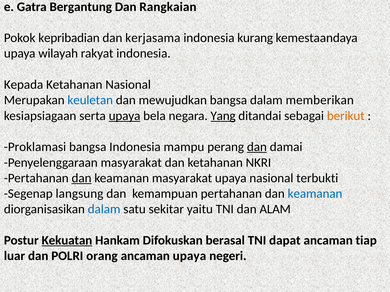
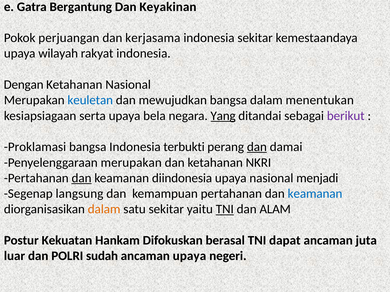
Rangkaian: Rangkaian -> Keyakinan
kepribadian: kepribadian -> perjuangan
indonesia kurang: kurang -> sekitar
Kepada: Kepada -> Dengan
memberikan: memberikan -> menentukan
upaya at (125, 116) underline: present -> none
berikut colour: orange -> purple
mampu: mampu -> terbukti
Penyelenggaraan masyarakat: masyarakat -> merupakan
keamanan masyarakat: masyarakat -> diindonesia
terbukti: terbukti -> menjadi
dalam at (104, 210) colour: blue -> orange
TNI at (225, 210) underline: none -> present
Kekuatan underline: present -> none
tiap: tiap -> juta
orang: orang -> sudah
